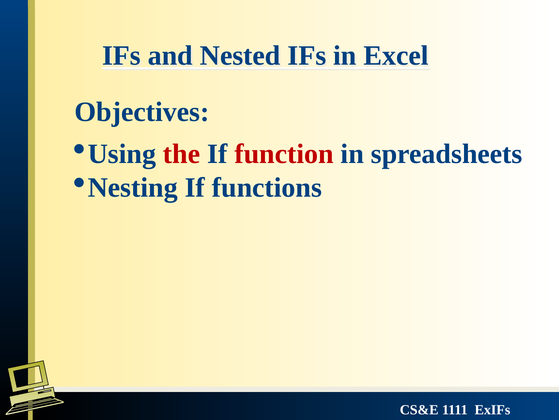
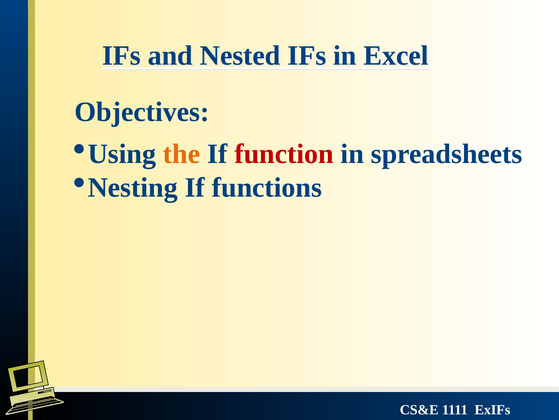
the colour: red -> orange
